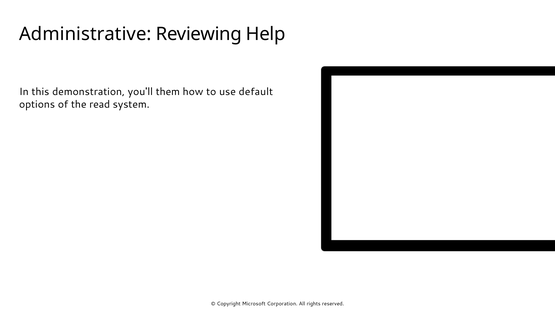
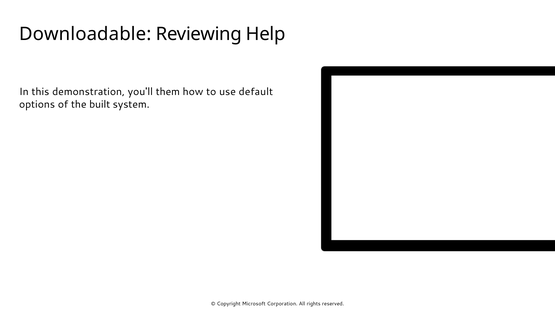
Administrative: Administrative -> Downloadable
read: read -> built
